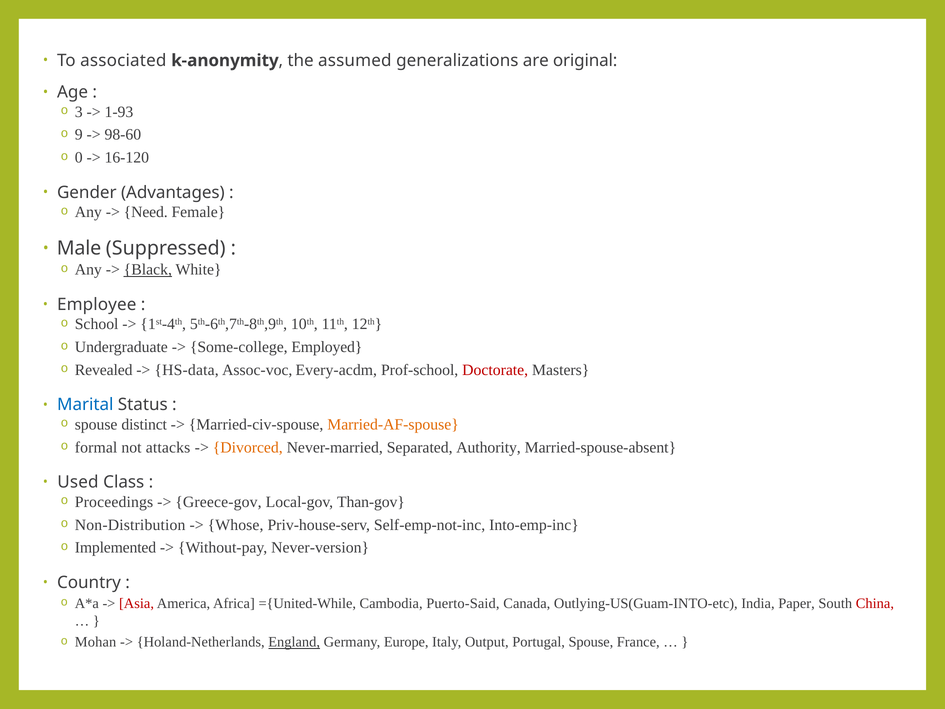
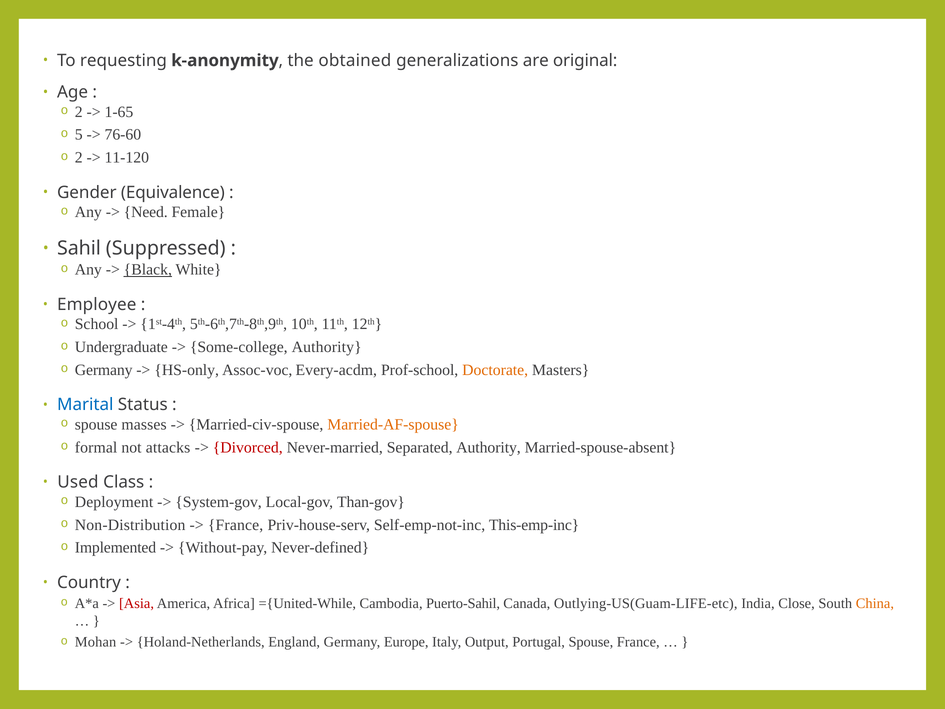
associated: associated -> requesting
assumed: assumed -> obtained
3 at (79, 112): 3 -> 2
1-93: 1-93 -> 1-65
9: 9 -> 5
98-60: 98-60 -> 76-60
0 at (79, 158): 0 -> 2
16-120: 16-120 -> 11-120
Advantages: Advantages -> Equivalence
Male: Male -> Sahil
Some-college Employed: Employed -> Authority
Revealed at (104, 370): Revealed -> Germany
HS-data: HS-data -> HS-only
Doctorate colour: red -> orange
distinct: distinct -> masses
Divorced colour: orange -> red
Proceedings: Proceedings -> Deployment
Greece-gov: Greece-gov -> System-gov
Whose at (236, 525): Whose -> France
Into-emp-inc: Into-emp-inc -> This-emp-inc
Never-version: Never-version -> Never-defined
Puerto-Said: Puerto-Said -> Puerto-Sahil
Outlying-US(Guam-INTO-etc: Outlying-US(Guam-INTO-etc -> Outlying-US(Guam-LIFE-etc
Paper: Paper -> Close
China colour: red -> orange
England underline: present -> none
